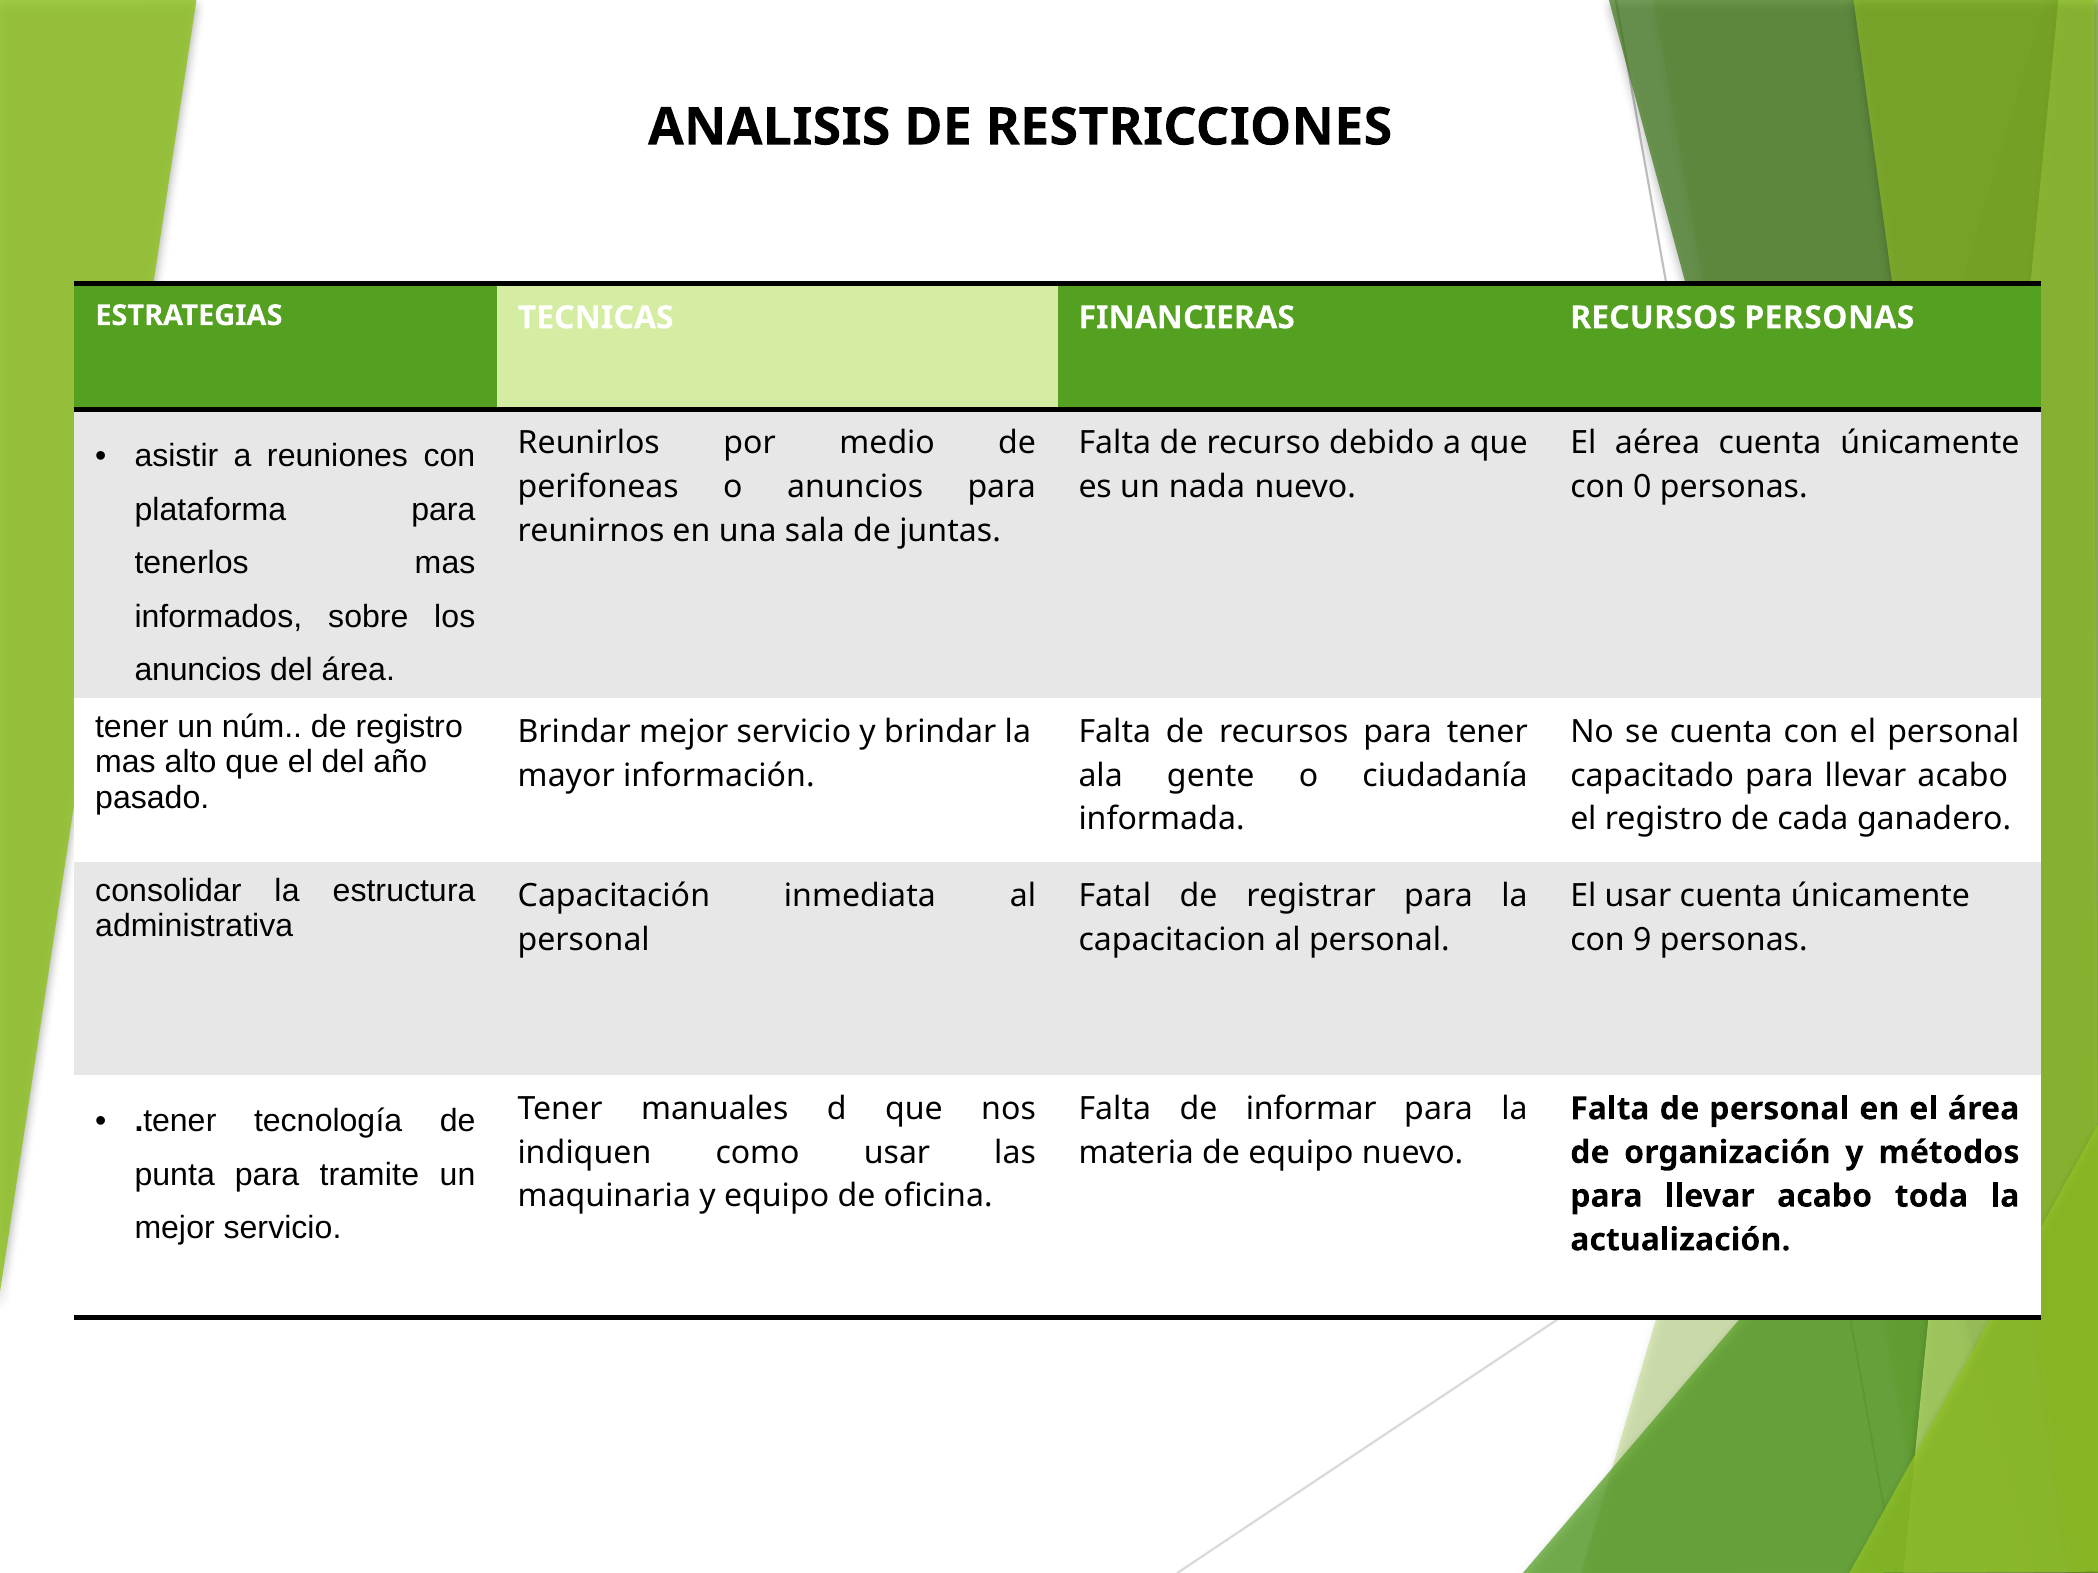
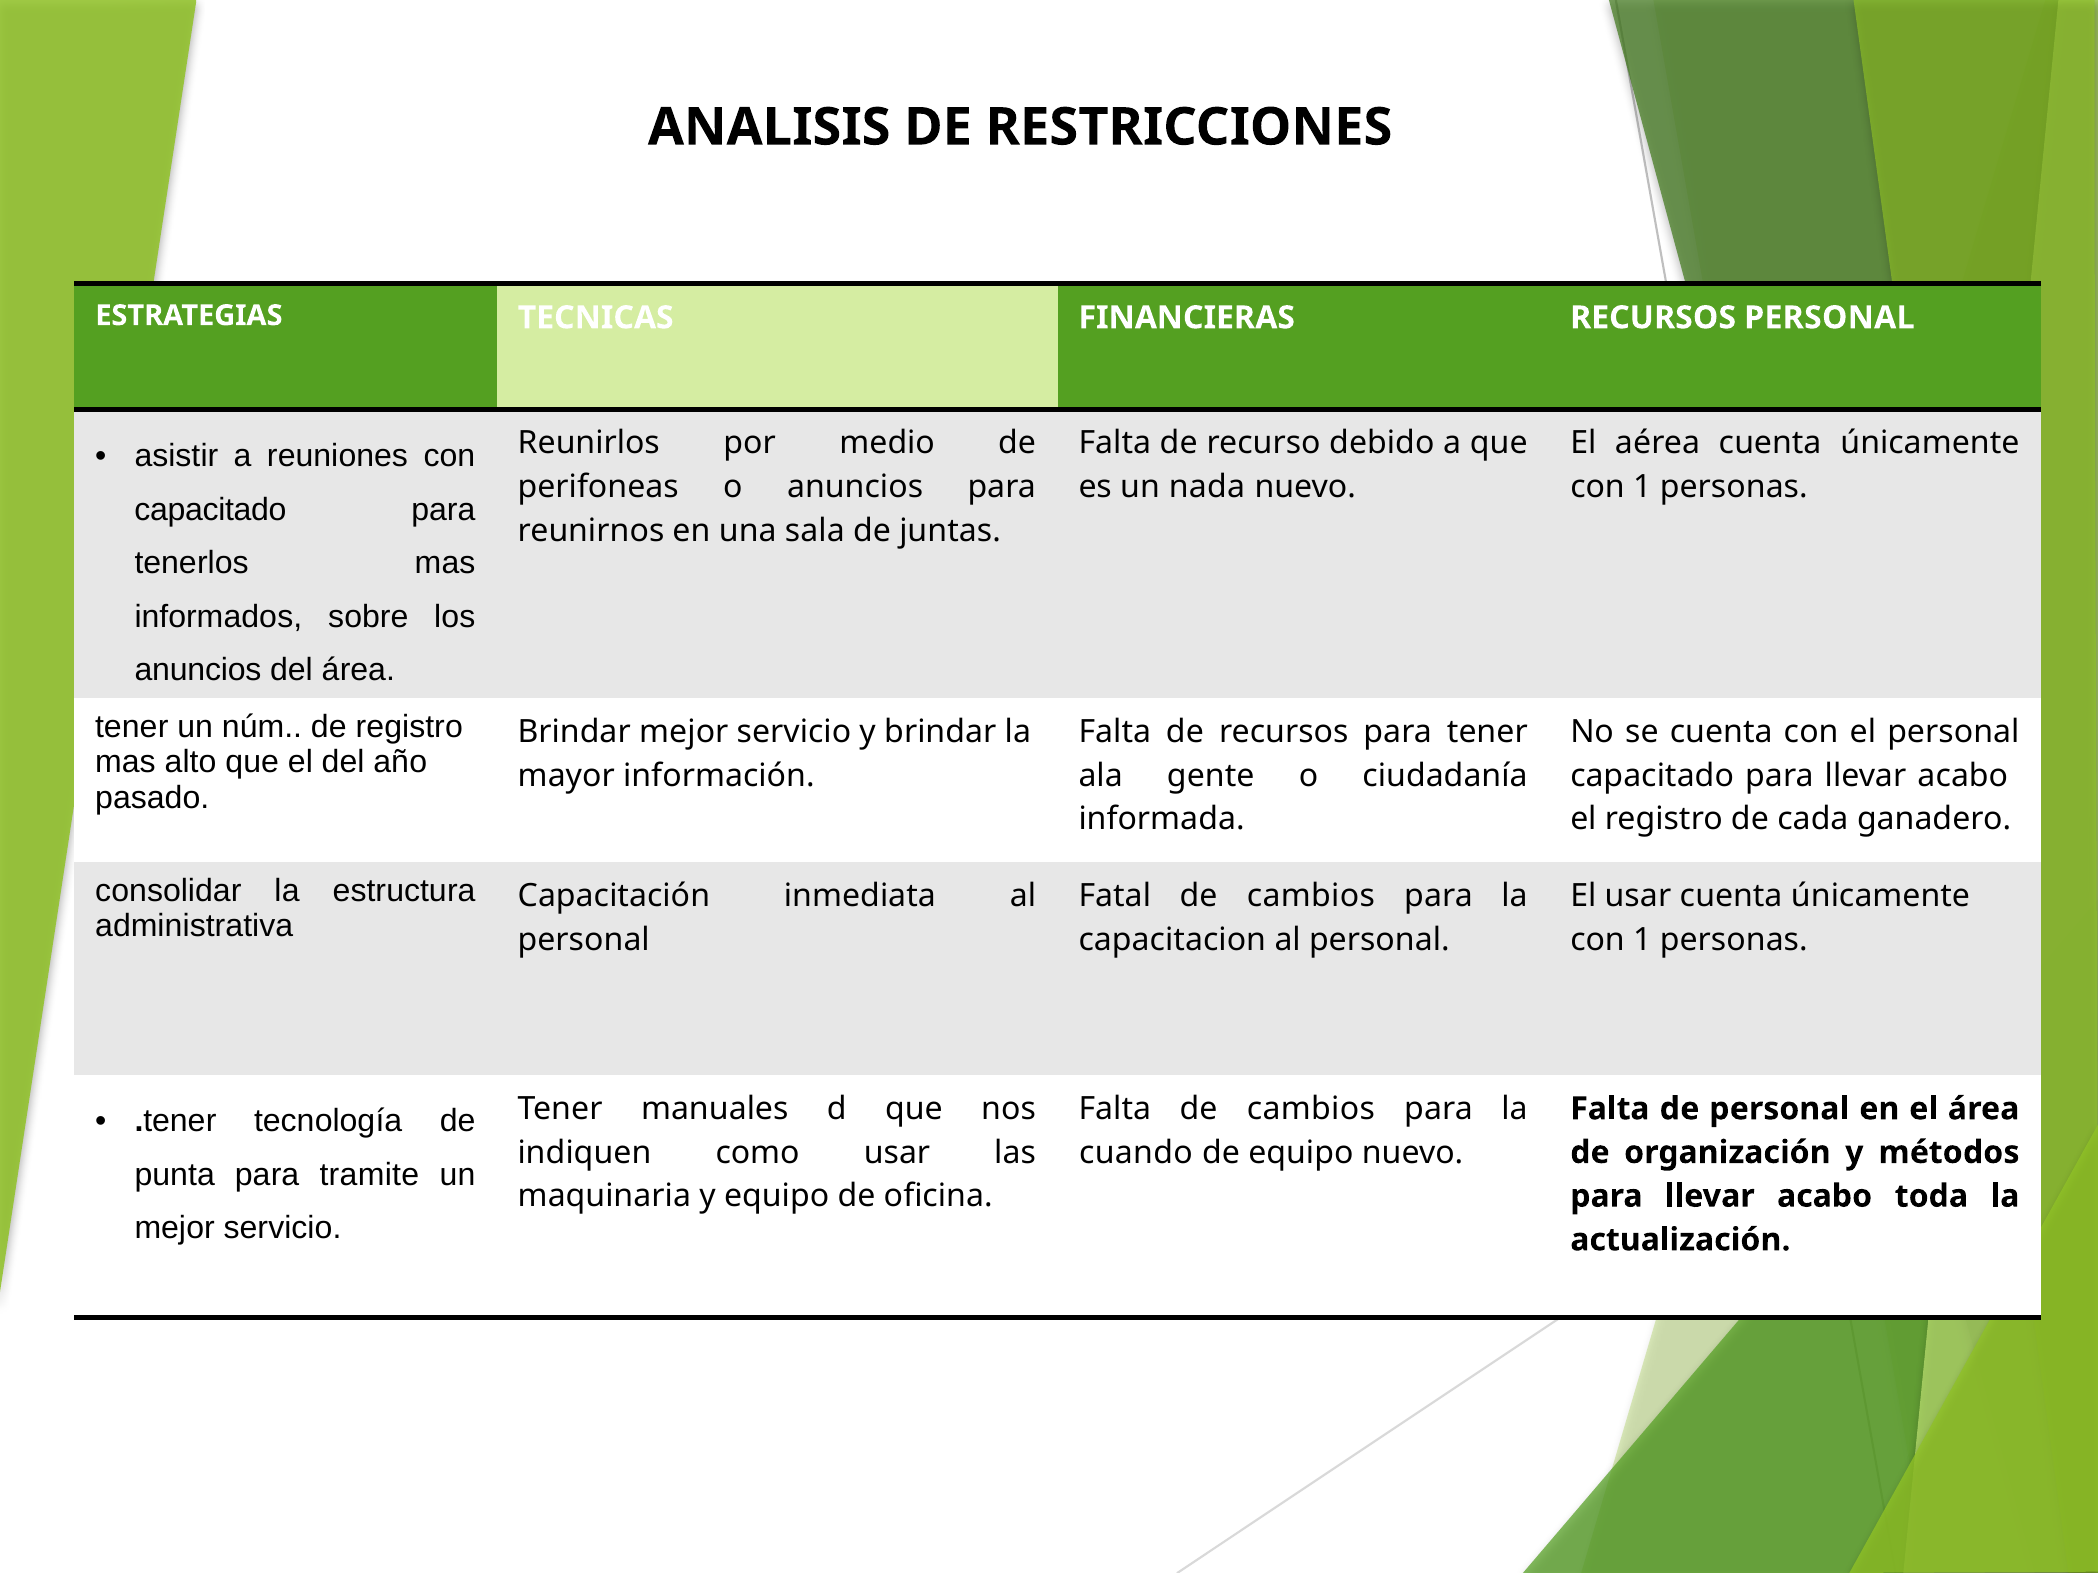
RECURSOS PERSONAS: PERSONAS -> PERSONAL
0 at (1642, 487): 0 -> 1
plataforma at (210, 510): plataforma -> capacitado
Fatal de registrar: registrar -> cambios
9 at (1642, 940): 9 -> 1
Falta de informar: informar -> cambios
materia: materia -> cuando
